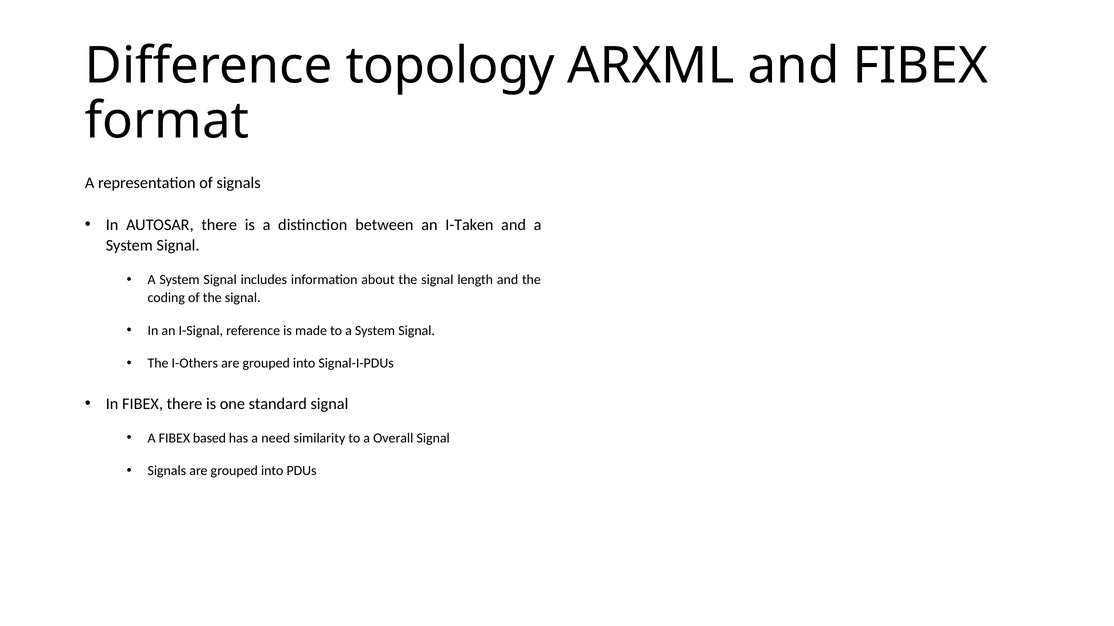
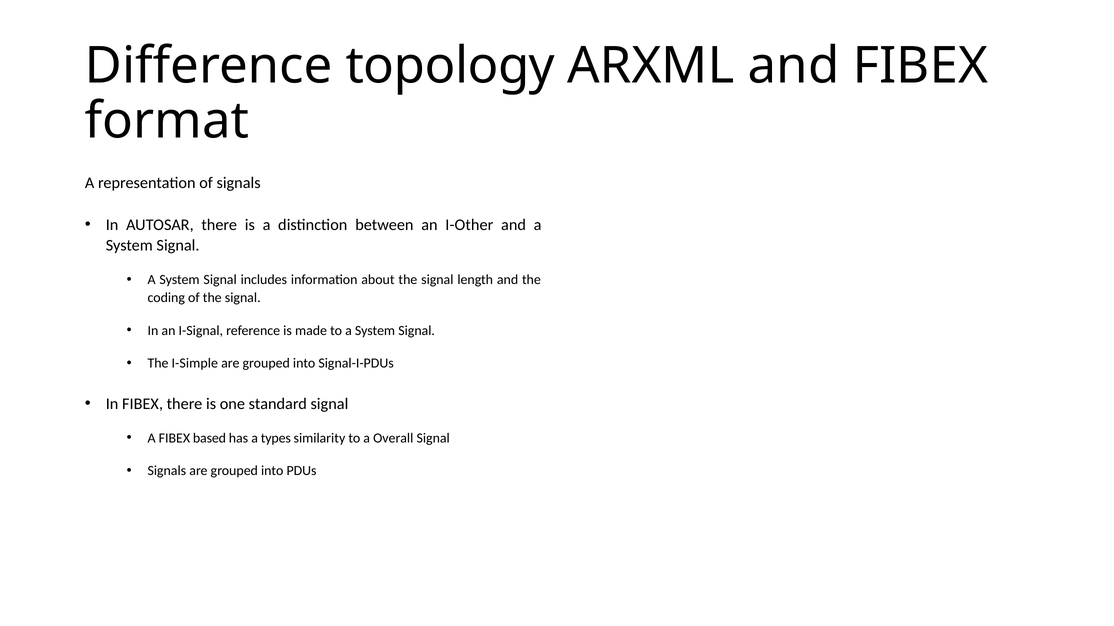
I-Taken: I-Taken -> I-Other
I-Others: I-Others -> I-Simple
need: need -> types
